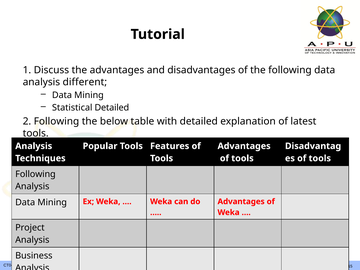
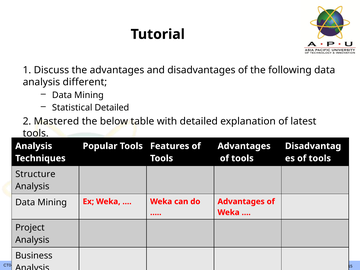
2 Following: Following -> Mastered
Following at (35, 174): Following -> Structure
